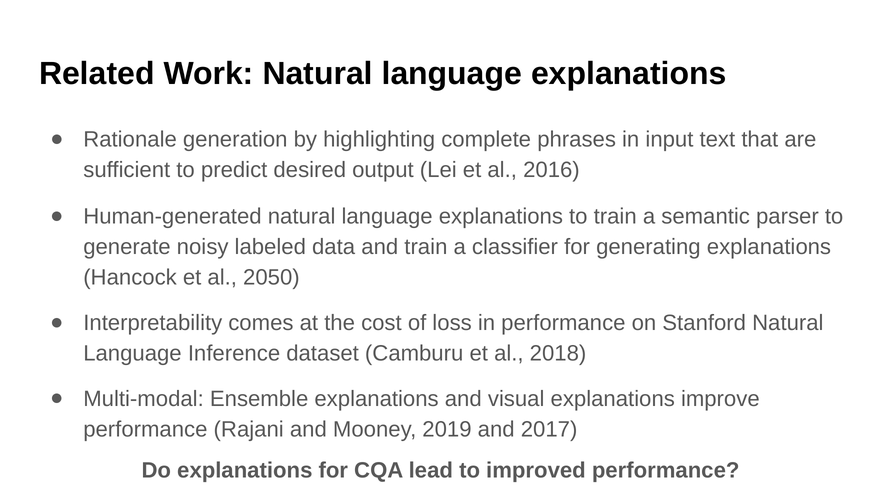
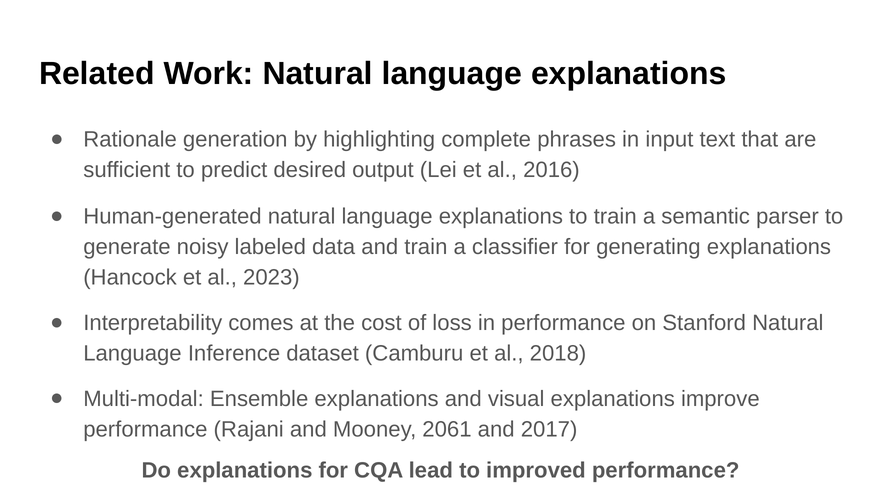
2050: 2050 -> 2023
2019: 2019 -> 2061
